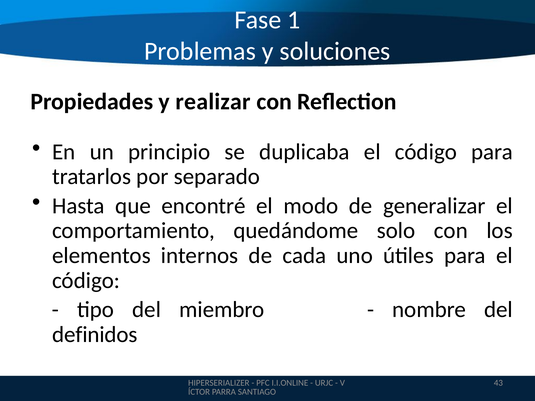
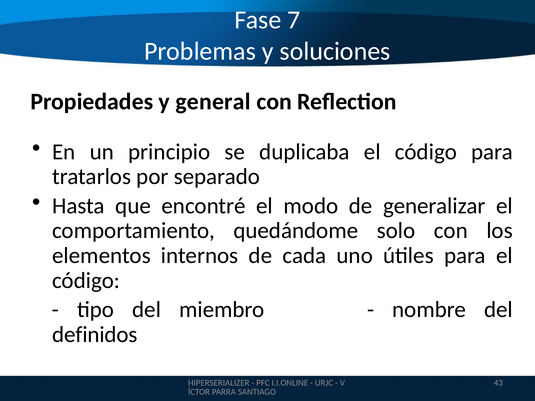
1: 1 -> 7
realizar: realizar -> general
